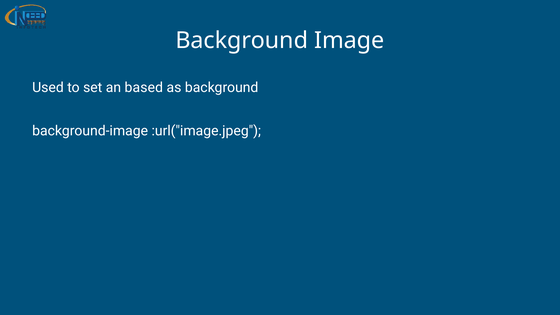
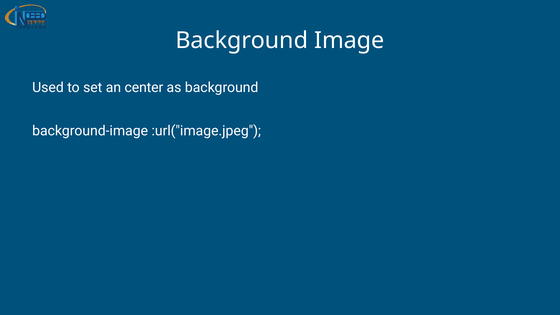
based: based -> center
